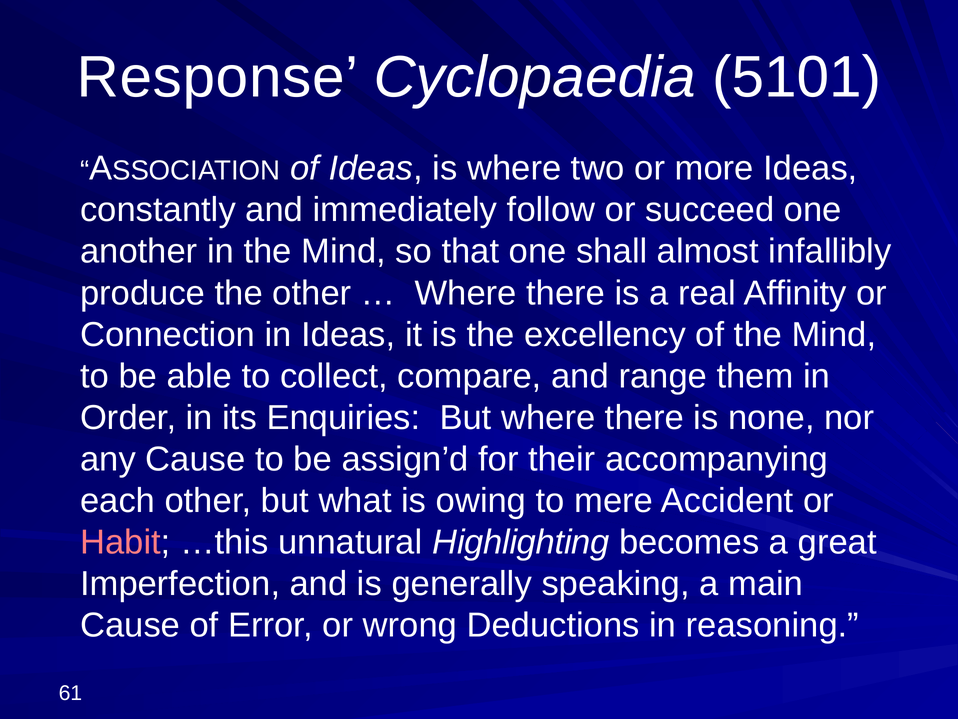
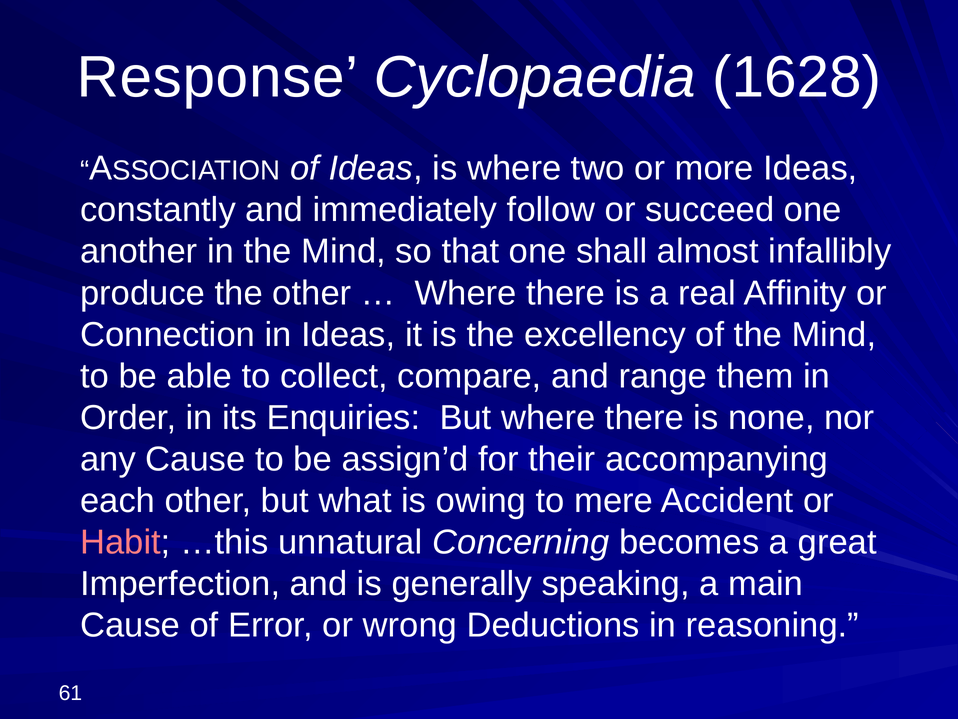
5101: 5101 -> 1628
Highlighting: Highlighting -> Concerning
